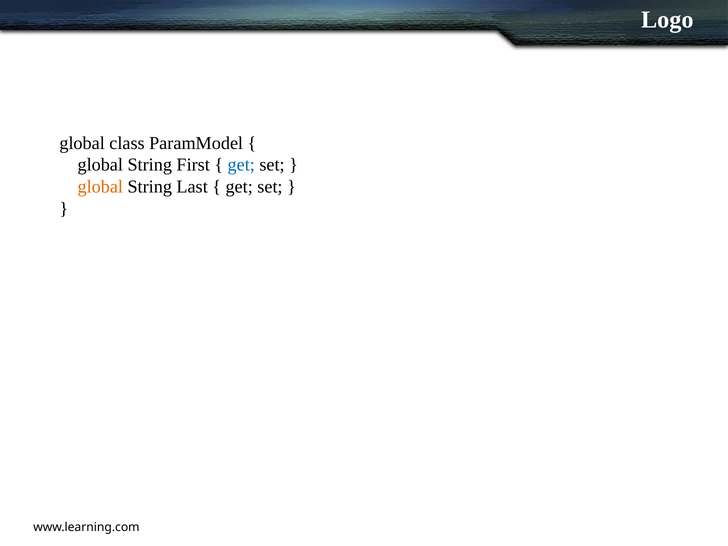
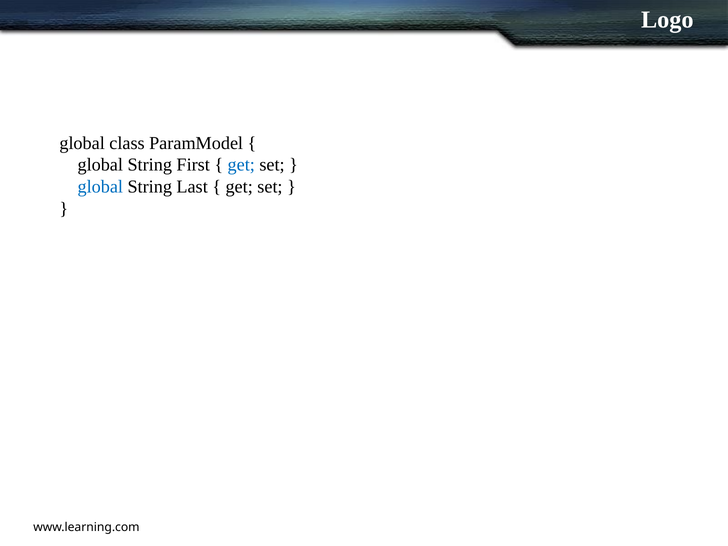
global at (100, 187) colour: orange -> blue
